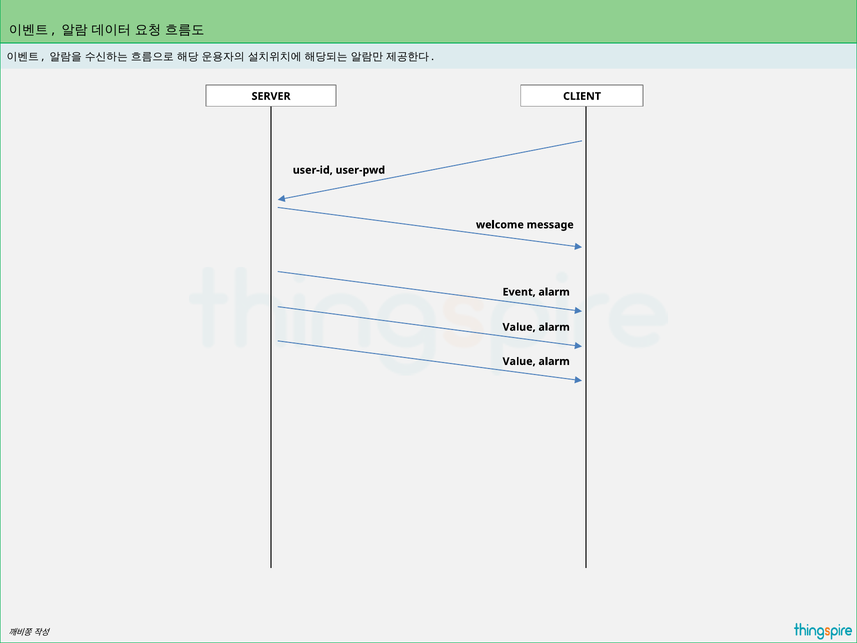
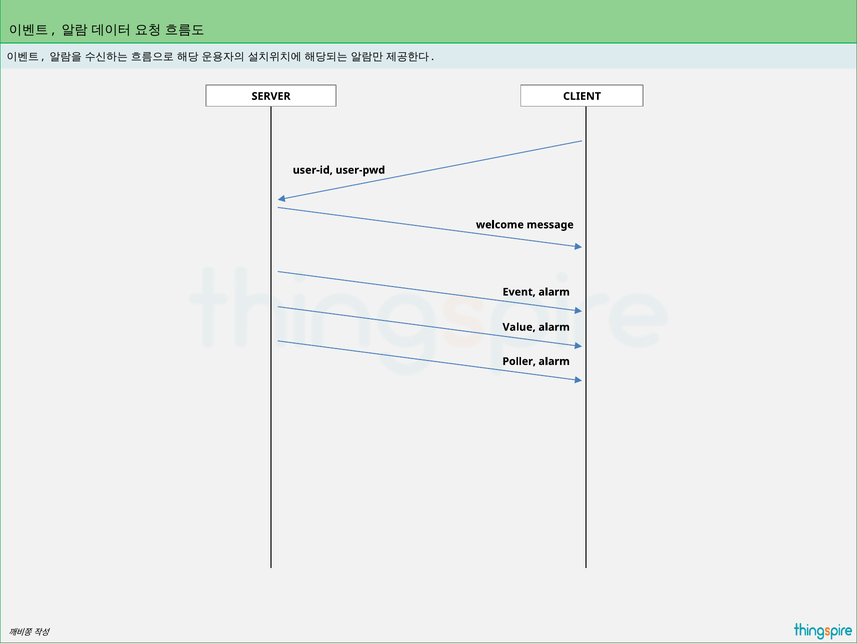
Value at (519, 361): Value -> Poller
